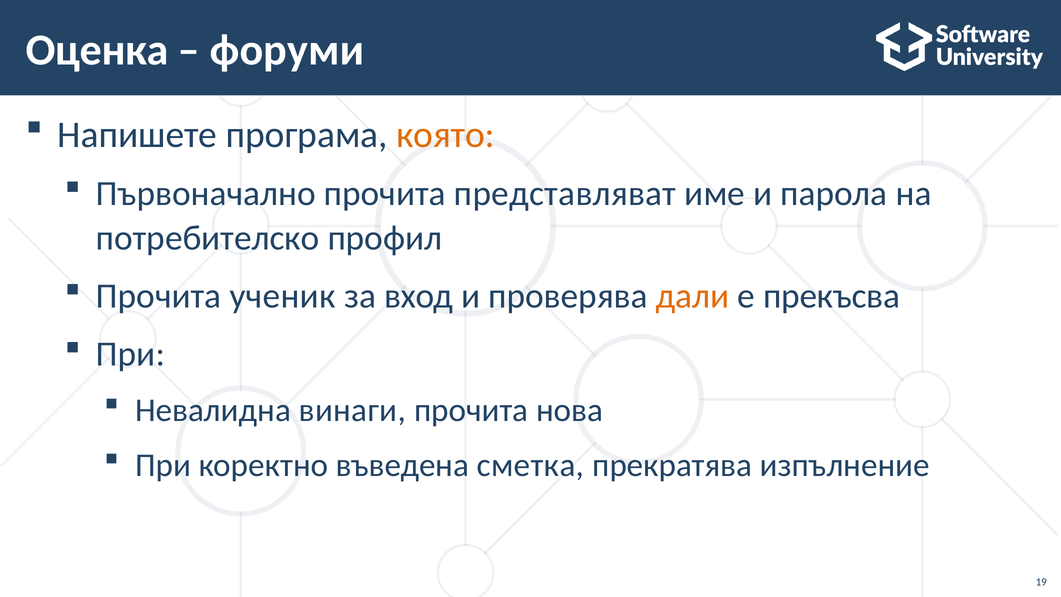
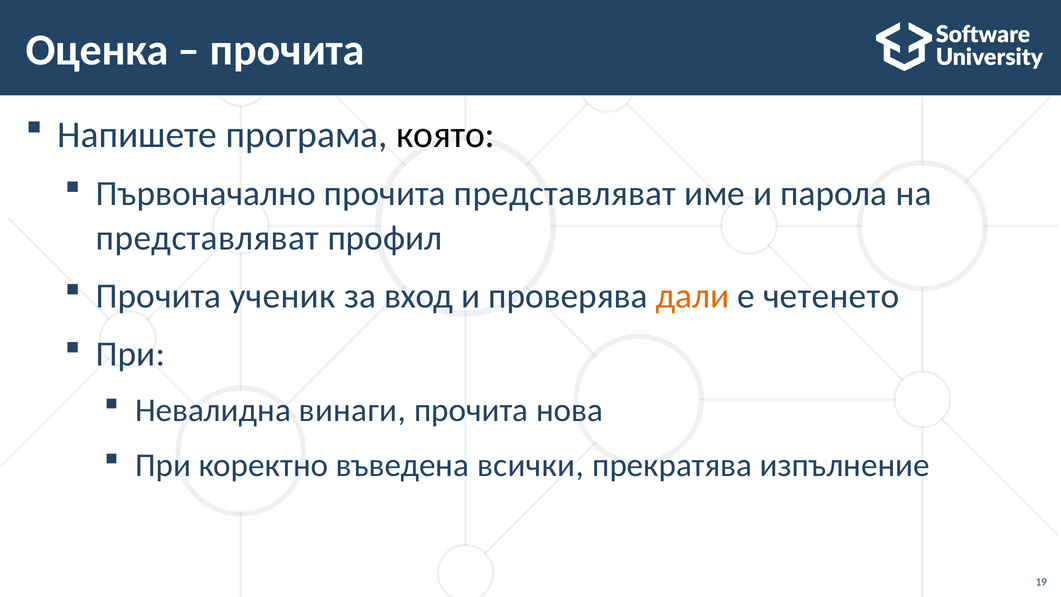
форуми at (287, 50): форуми -> прочита
която colour: orange -> black
потребителско at (208, 238): потребителско -> представляват
прекъсва: прекъсва -> четенето
сметка: сметка -> всички
